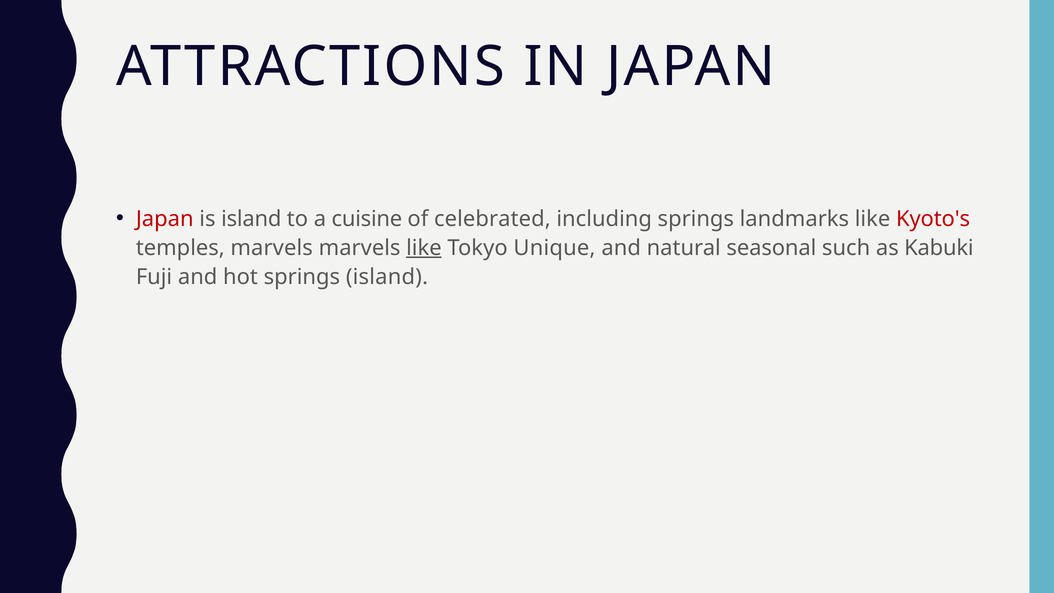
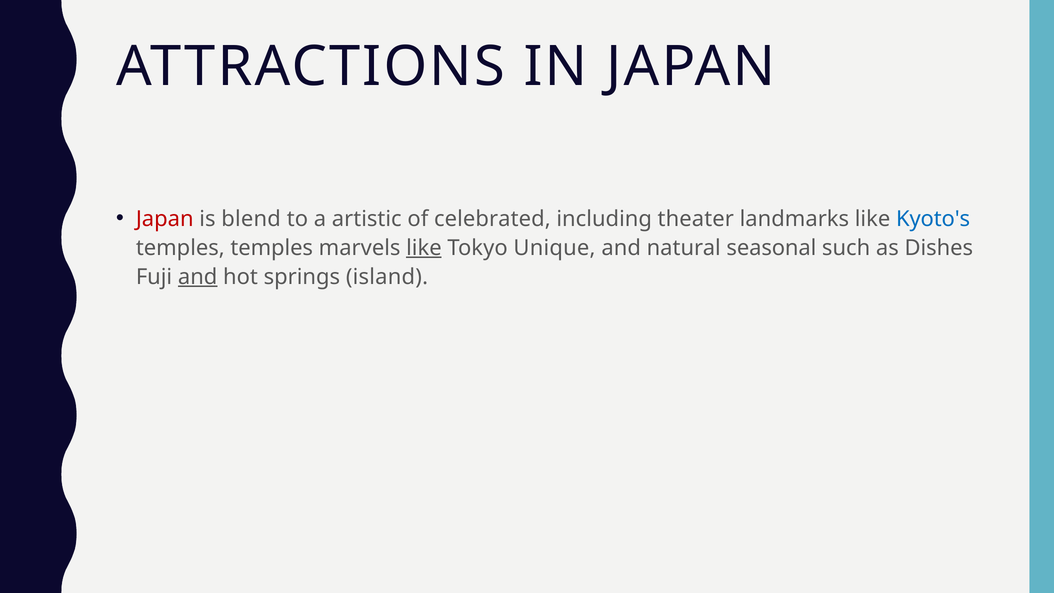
is island: island -> blend
cuisine: cuisine -> artistic
including springs: springs -> theater
Kyoto's colour: red -> blue
temples marvels: marvels -> temples
Kabuki: Kabuki -> Dishes
and at (198, 277) underline: none -> present
